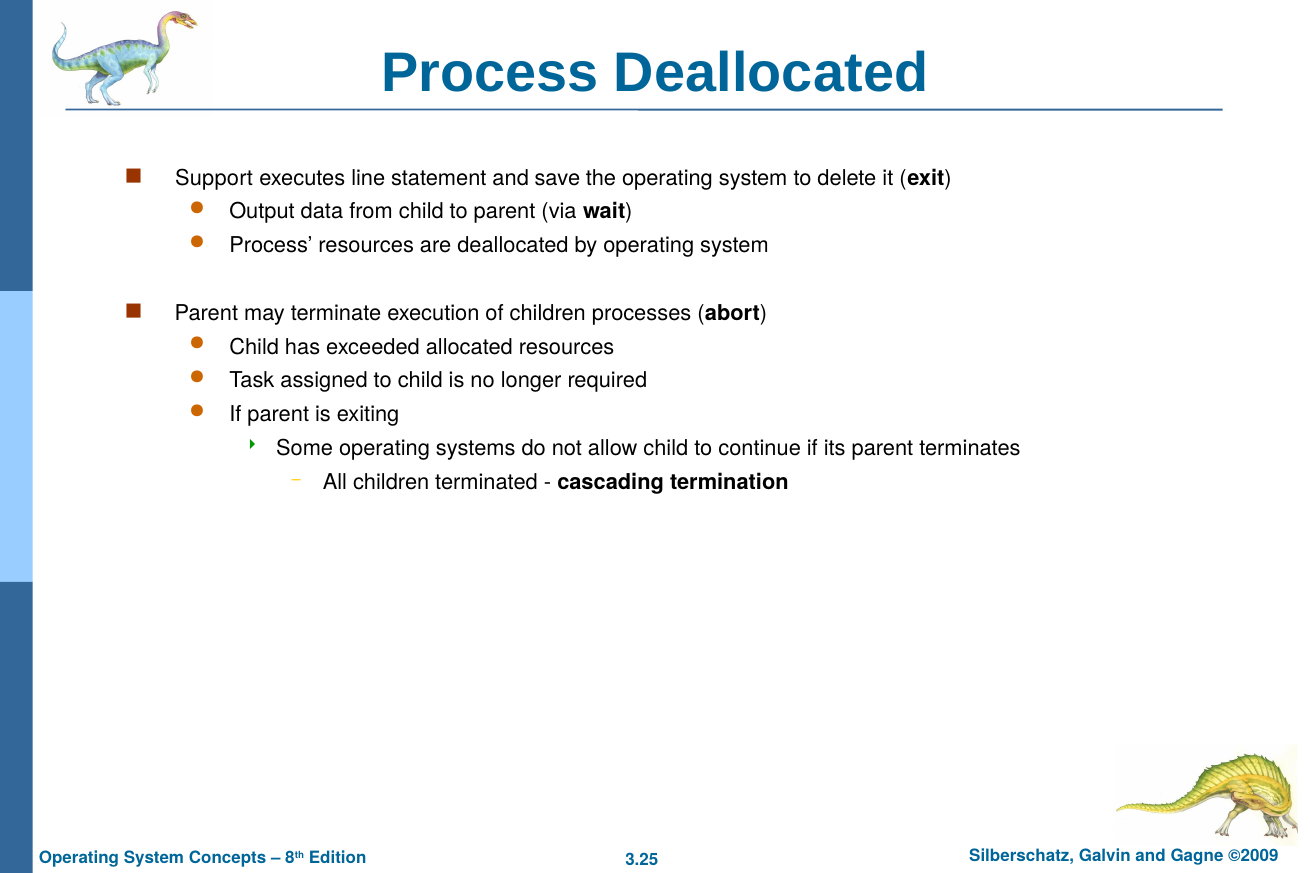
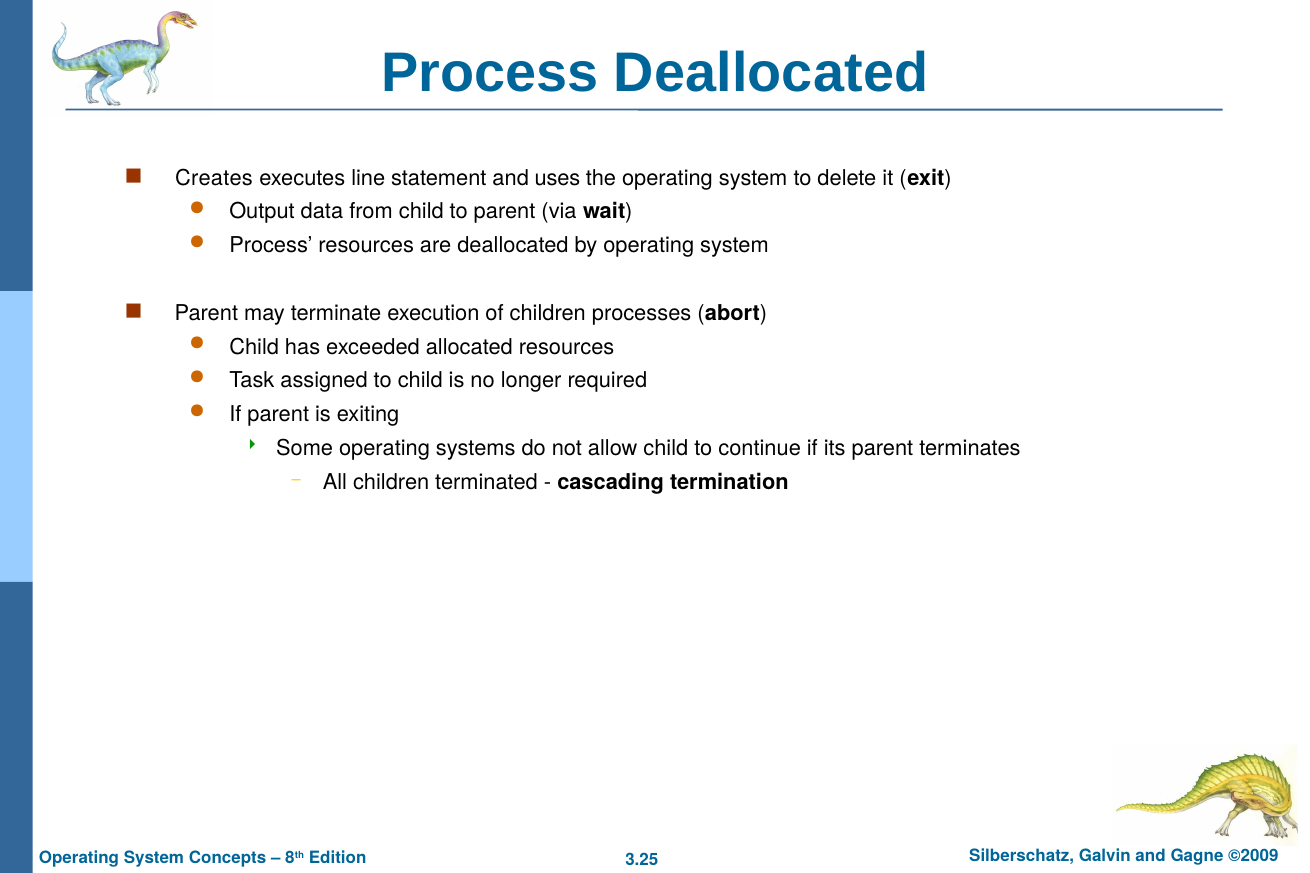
Support: Support -> Creates
save: save -> uses
